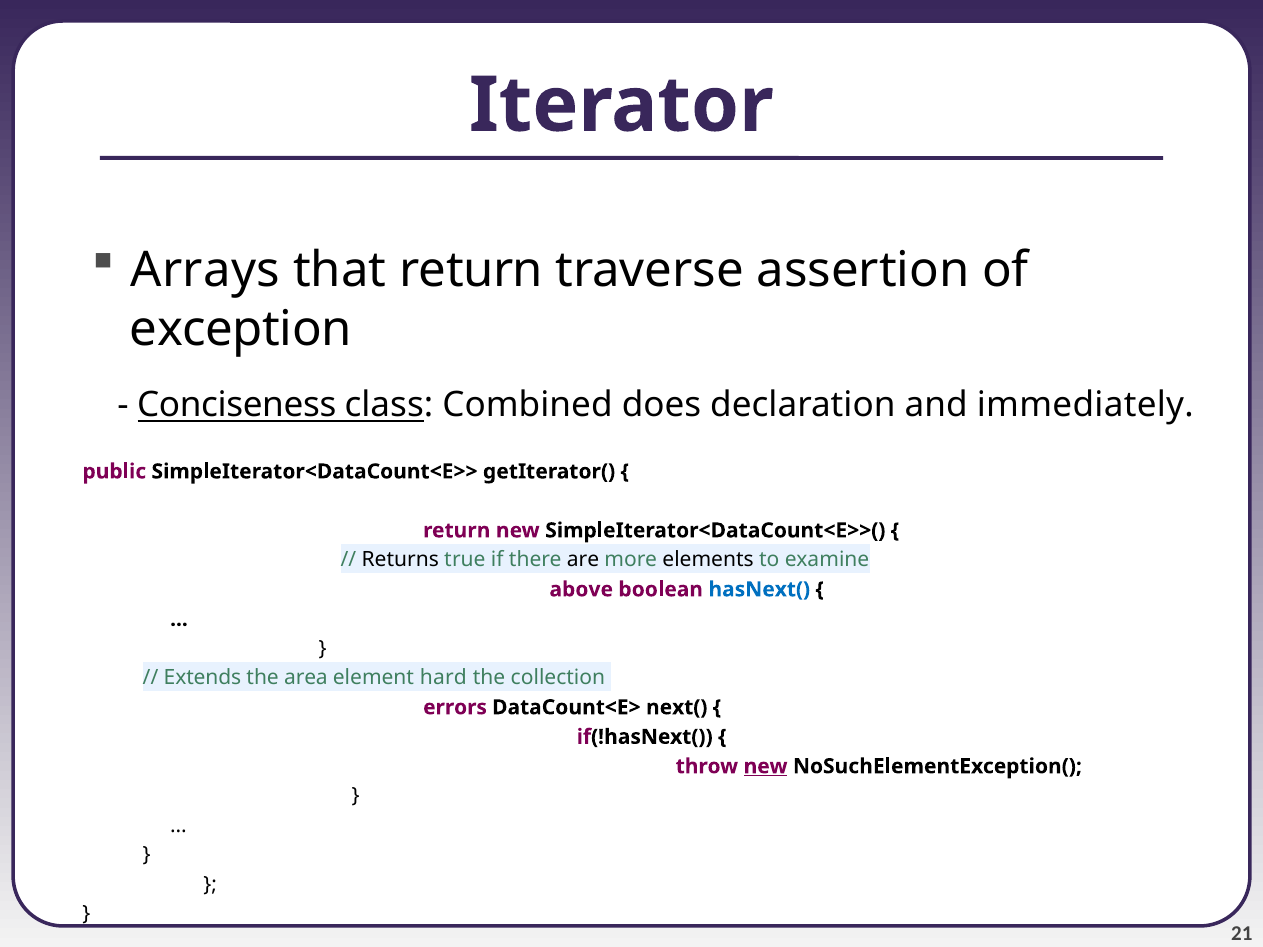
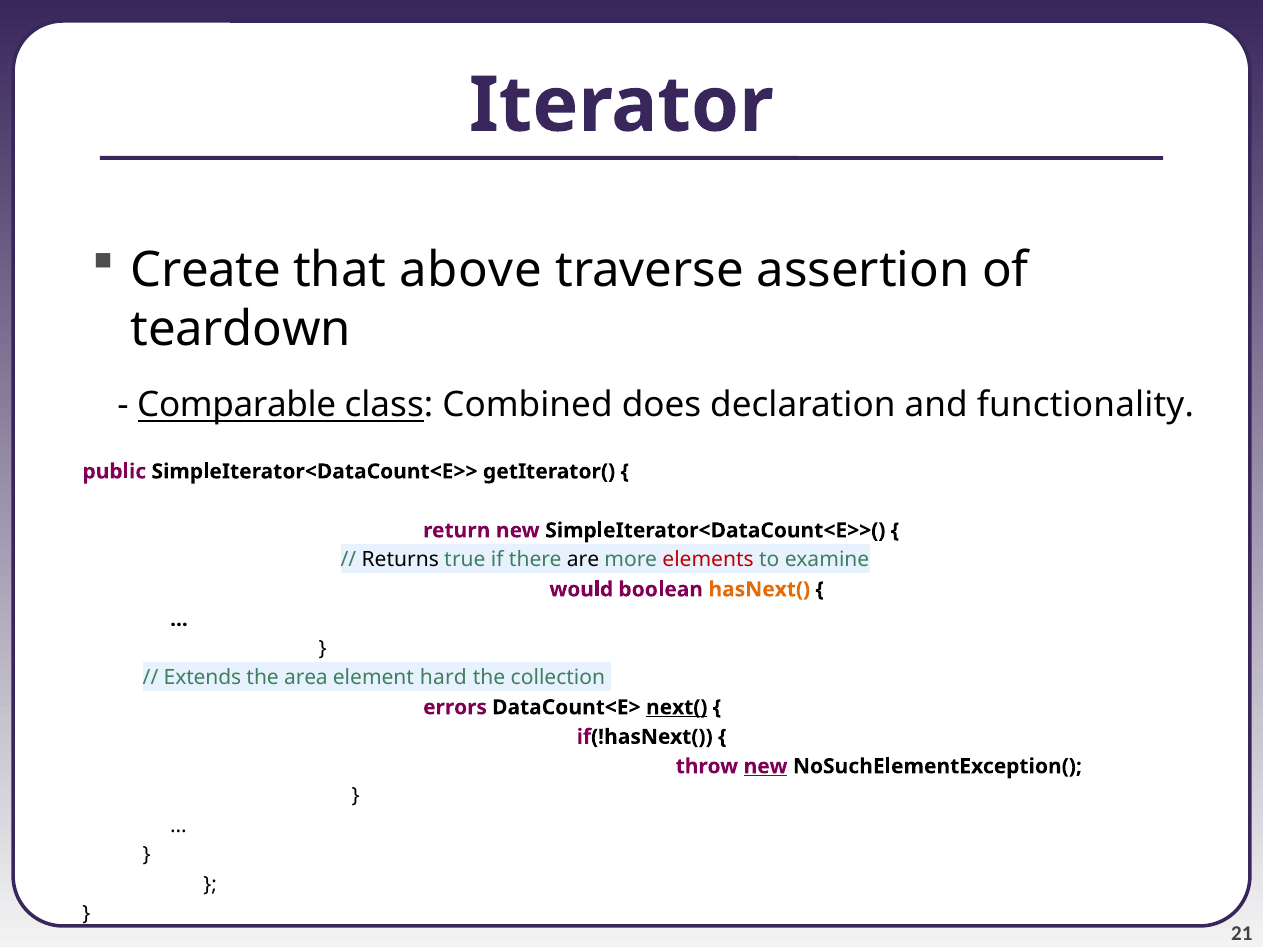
Arrays: Arrays -> Create
that return: return -> above
exception: exception -> teardown
Conciseness: Conciseness -> Comparable
immediately: immediately -> functionality
elements colour: black -> red
above: above -> would
hasNext( colour: blue -> orange
next( underline: none -> present
